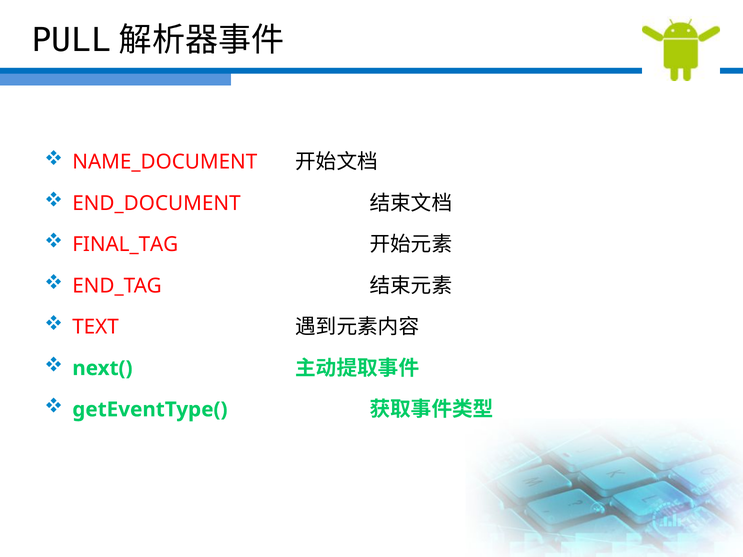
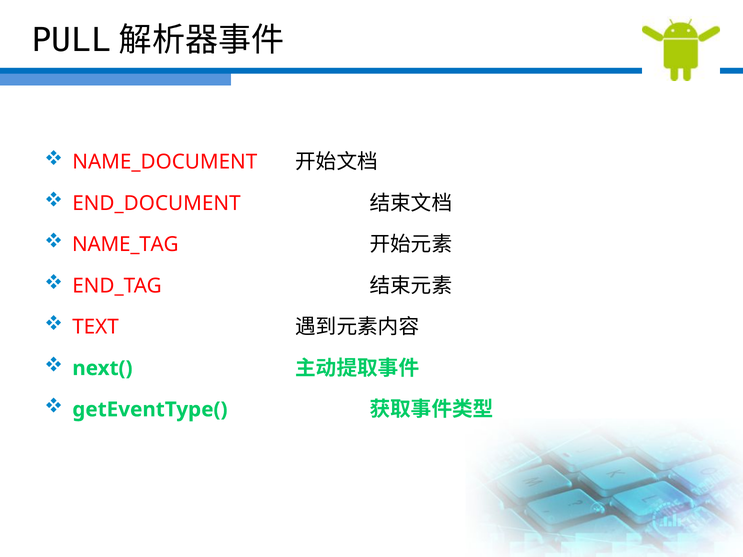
FINAL_TAG: FINAL_TAG -> NAME_TAG
